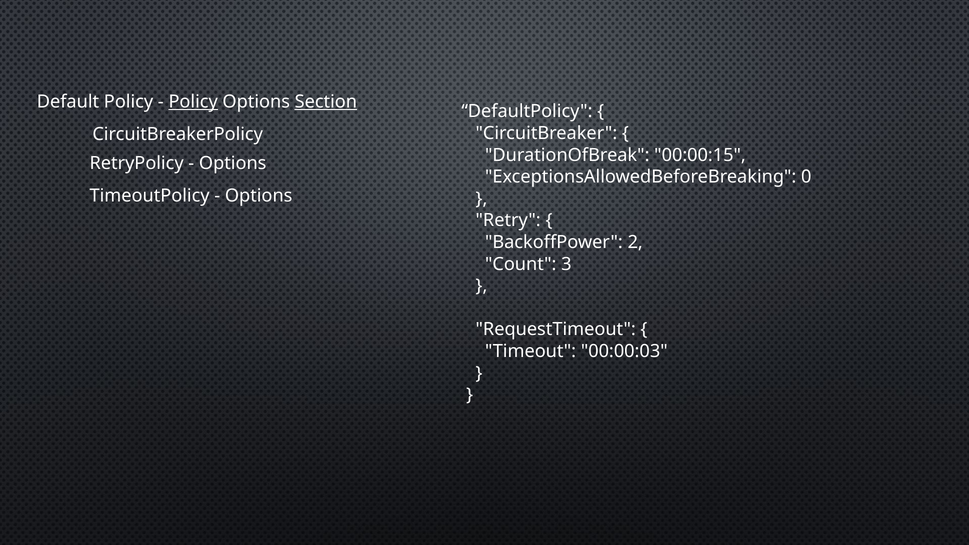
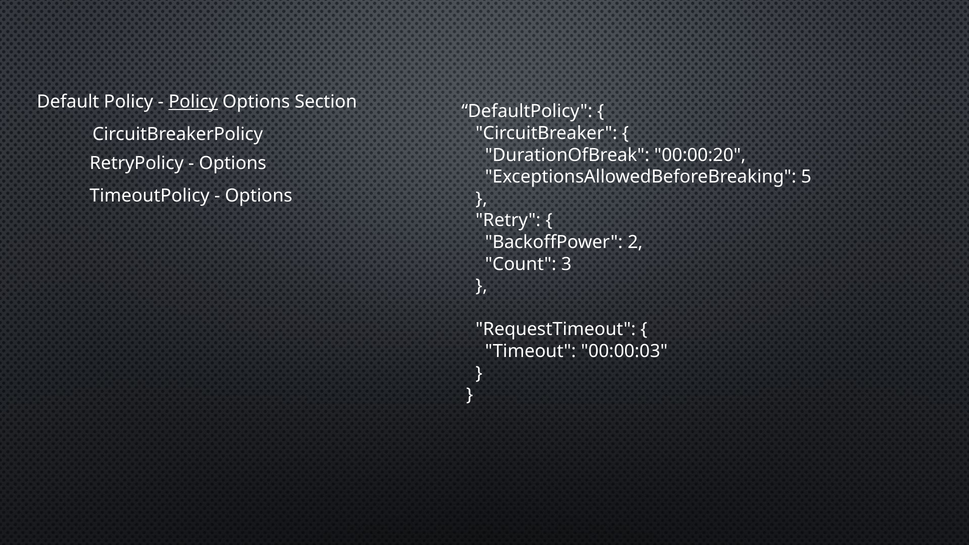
Section underline: present -> none
00:00:15: 00:00:15 -> 00:00:20
0: 0 -> 5
